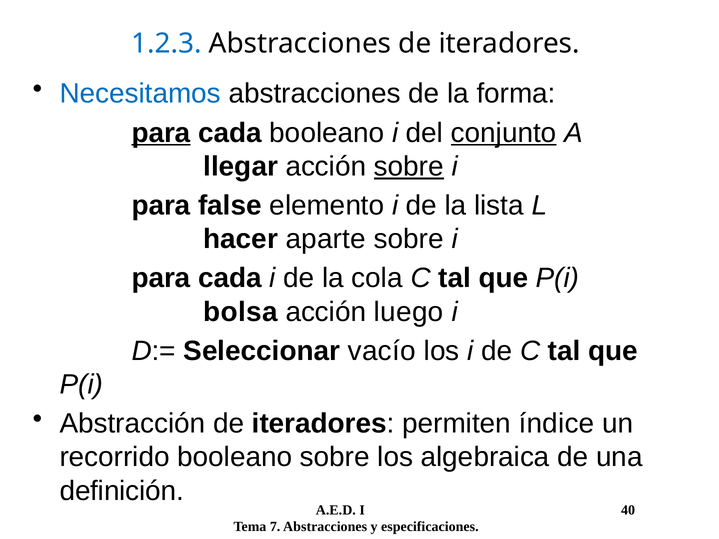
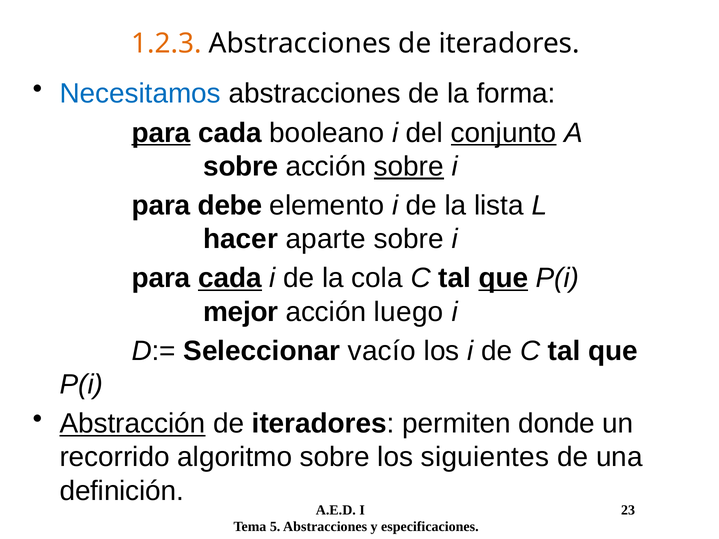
1.2.3 colour: blue -> orange
llegar at (241, 166): llegar -> sobre
false: false -> debe
cada at (230, 278) underline: none -> present
que at (503, 278) underline: none -> present
bolsa: bolsa -> mejor
Abstracción underline: none -> present
índice: índice -> donde
recorrido booleano: booleano -> algoritmo
algebraica: algebraica -> siguientes
40: 40 -> 23
7: 7 -> 5
